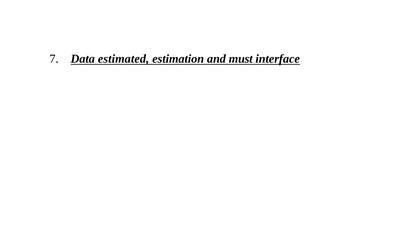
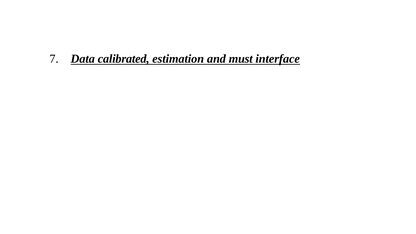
estimated: estimated -> calibrated
